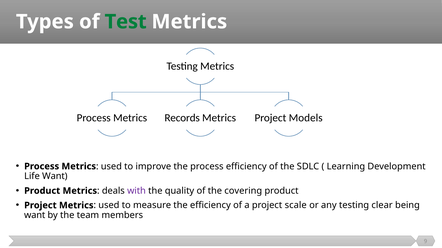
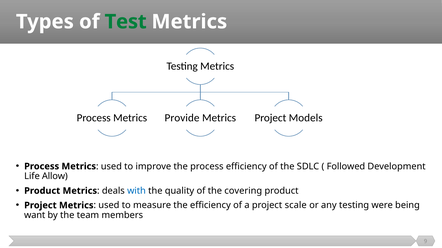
Records: Records -> Provide
Learning: Learning -> Followed
Life Want: Want -> Allow
with colour: purple -> blue
clear: clear -> were
